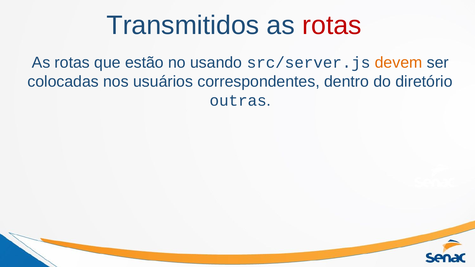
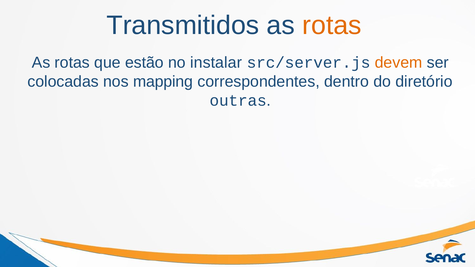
rotas at (332, 25) colour: red -> orange
usando: usando -> instalar
usuários: usuários -> mapping
